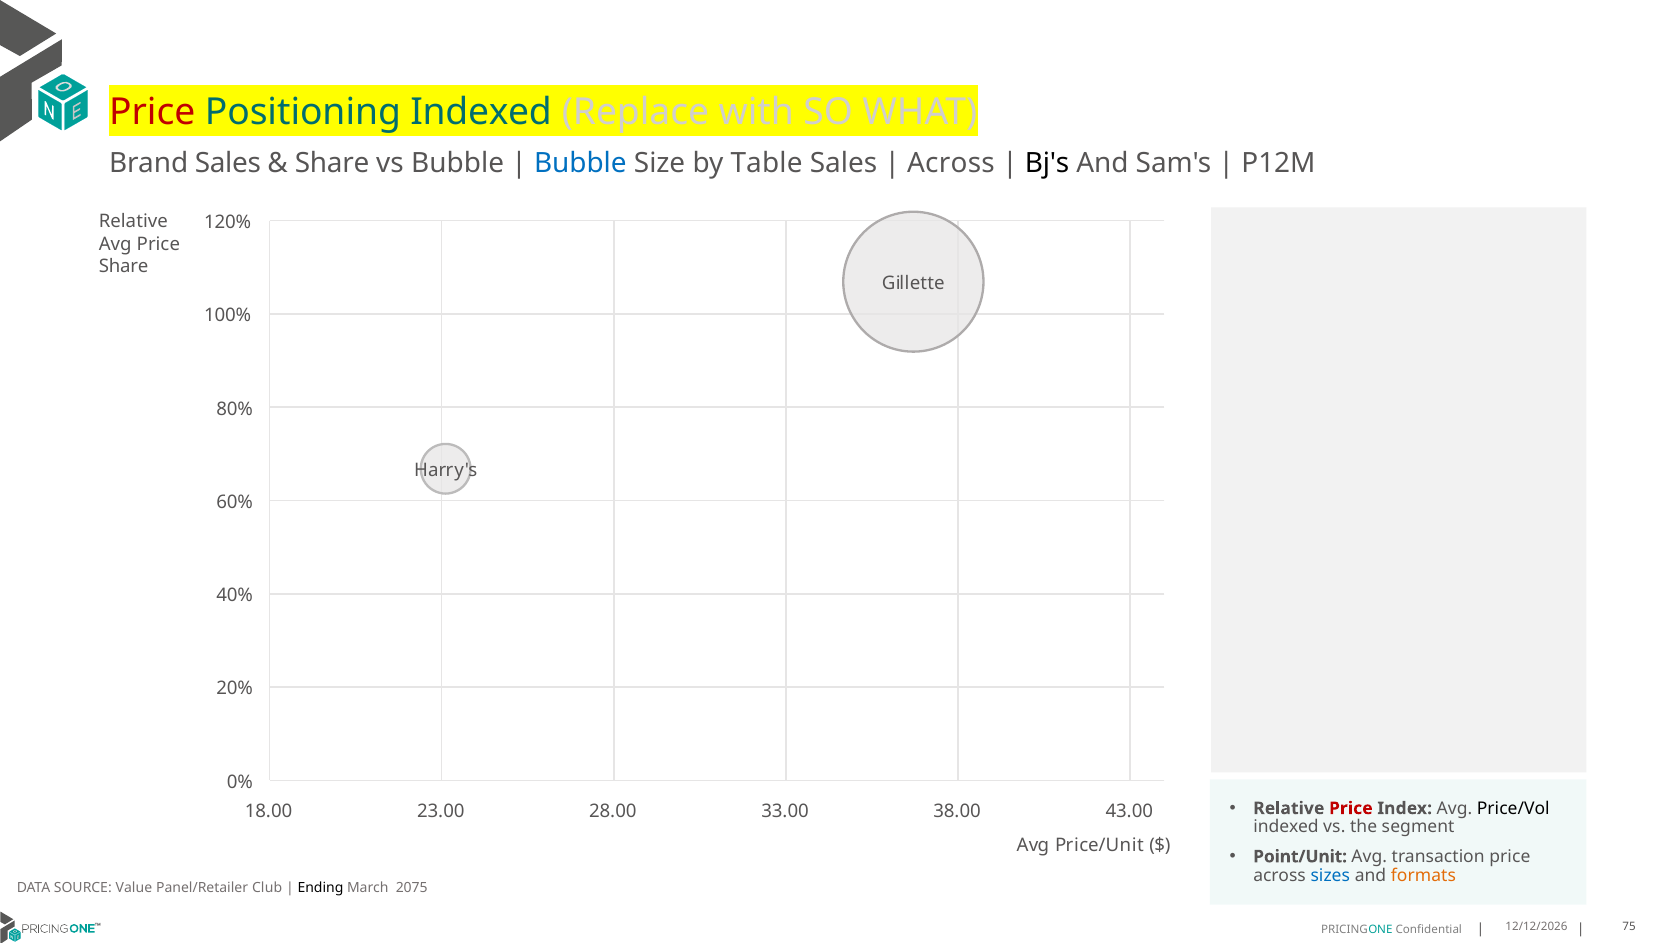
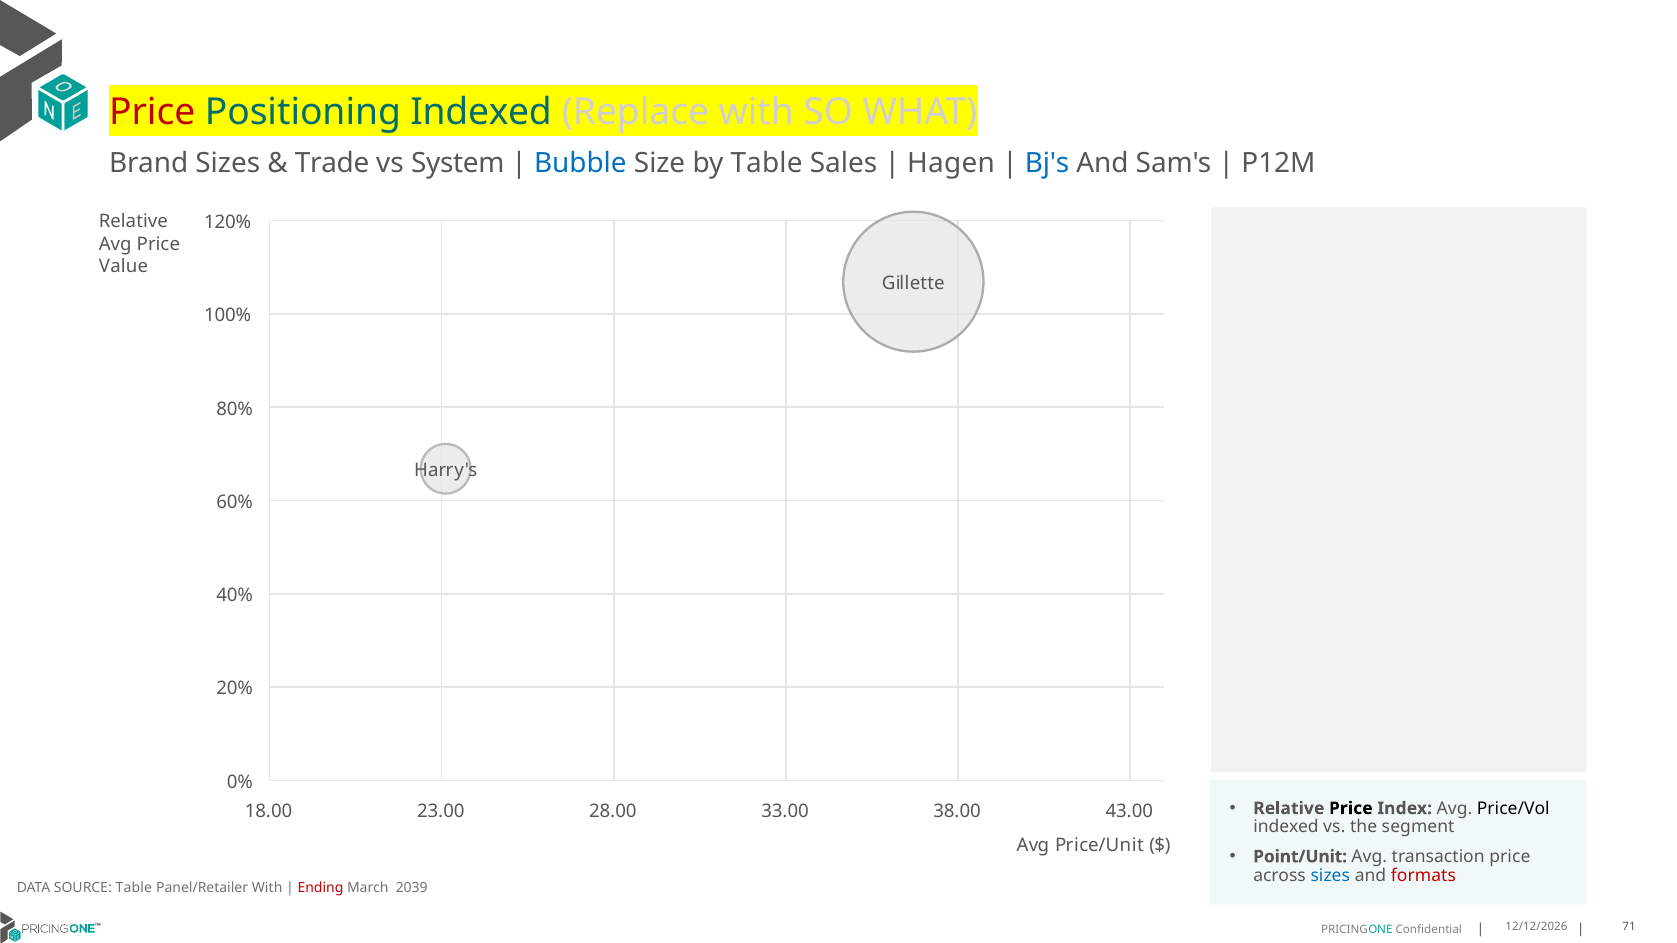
Brand Sales: Sales -> Sizes
Share at (332, 164): Share -> Trade
vs Bubble: Bubble -> System
Across at (951, 164): Across -> Hagen
Bj's colour: black -> blue
Share at (124, 266): Share -> Value
Price at (1351, 809) colour: red -> black
formats colour: orange -> red
SOURCE Value: Value -> Table
Panel/Retailer Club: Club -> With
Ending colour: black -> red
2075: 2075 -> 2039
75: 75 -> 71
